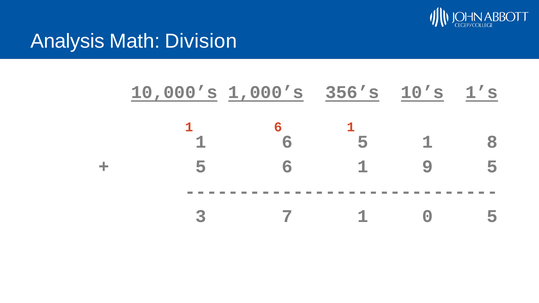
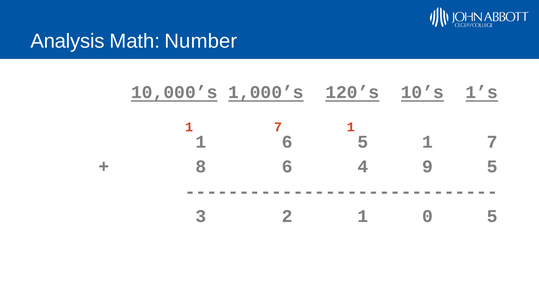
Division: Division -> Number
356’s: 356’s -> 120’s
6 at (278, 127): 6 -> 7
6 5 1 8: 8 -> 7
5 at (201, 167): 5 -> 8
1 at (363, 167): 1 -> 4
7: 7 -> 2
